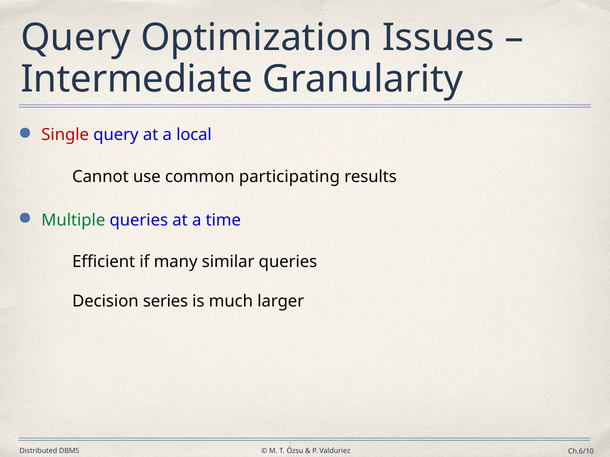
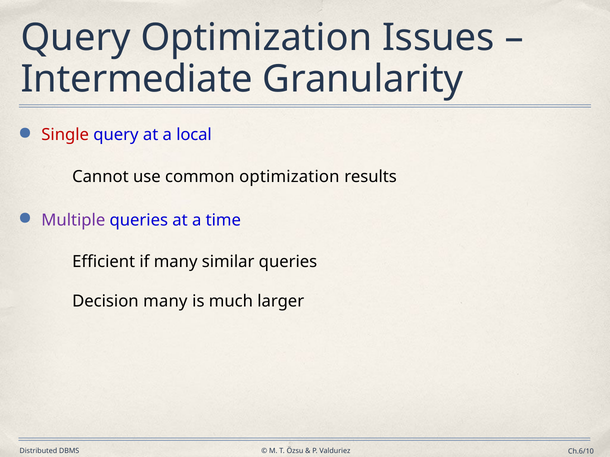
common participating: participating -> optimization
Multiple colour: green -> purple
Decision series: series -> many
